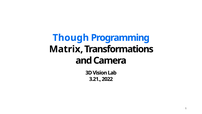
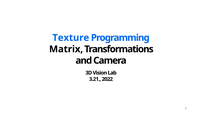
Though: Though -> Texture
